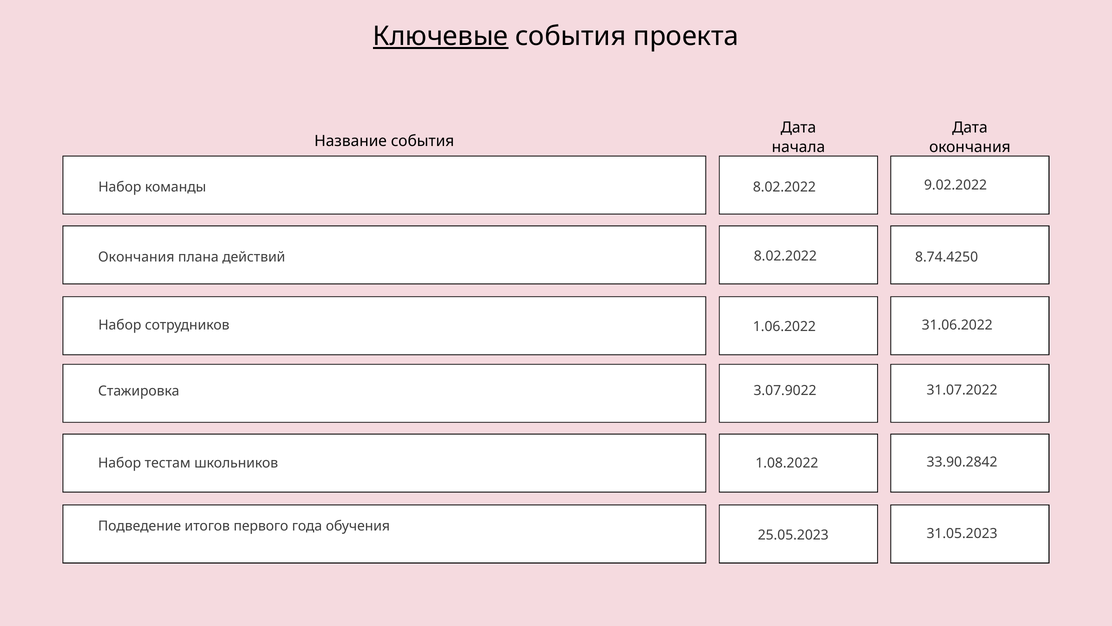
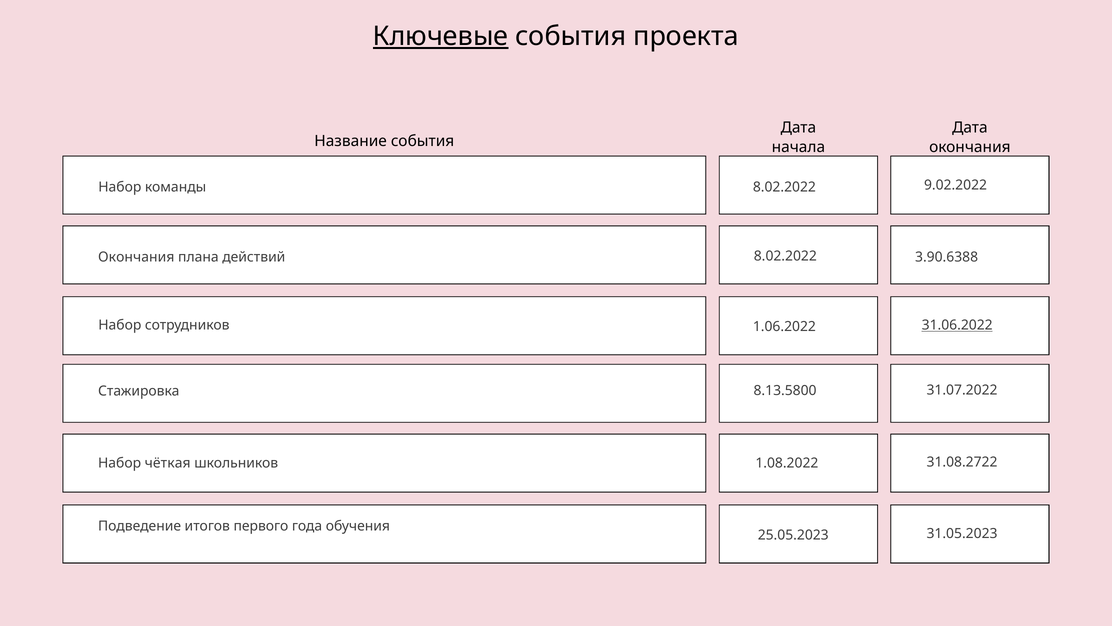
8.74.4250: 8.74.4250 -> 3.90.6388
31.06.2022 underline: none -> present
3.07.9022: 3.07.9022 -> 8.13.5800
тестам: тестам -> чёткая
33.90.2842: 33.90.2842 -> 31.08.2722
